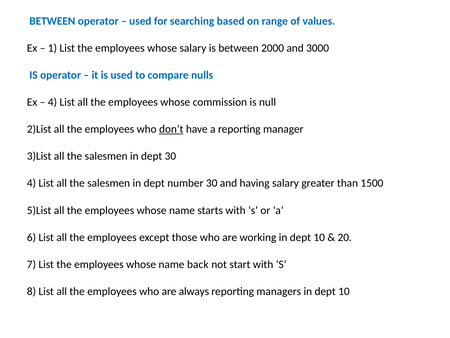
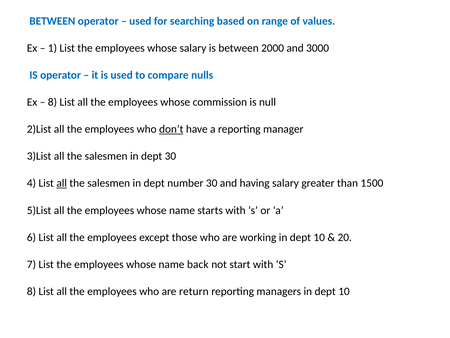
4 at (52, 102): 4 -> 8
all at (62, 183) underline: none -> present
always: always -> return
